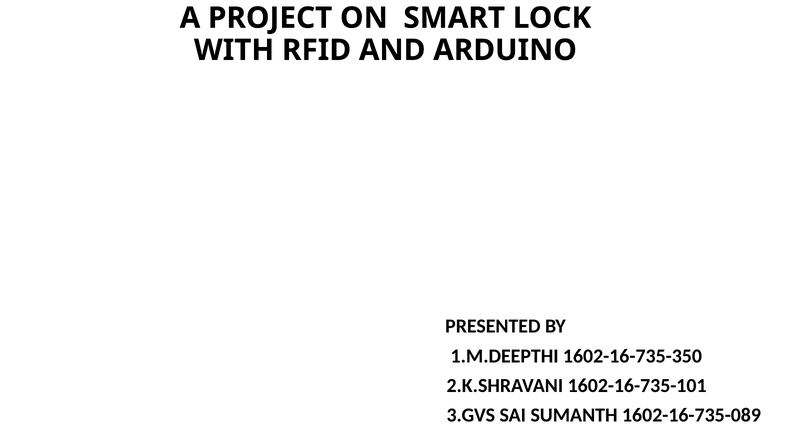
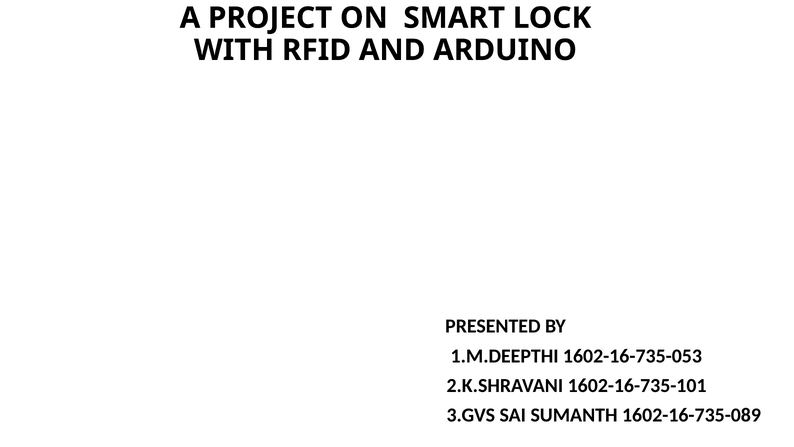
1602-16-735-350: 1602-16-735-350 -> 1602-16-735-053
